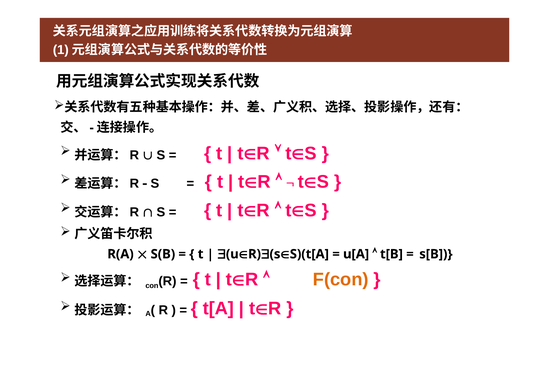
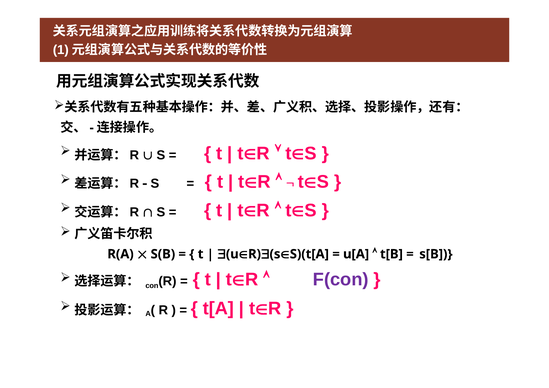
F(con colour: orange -> purple
